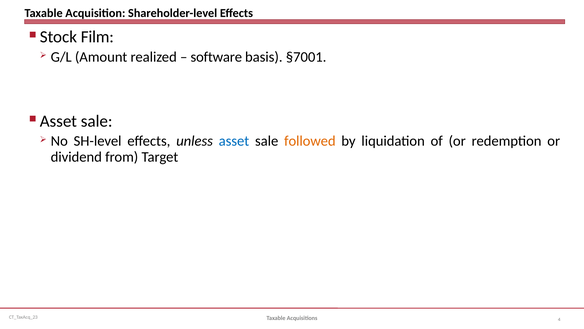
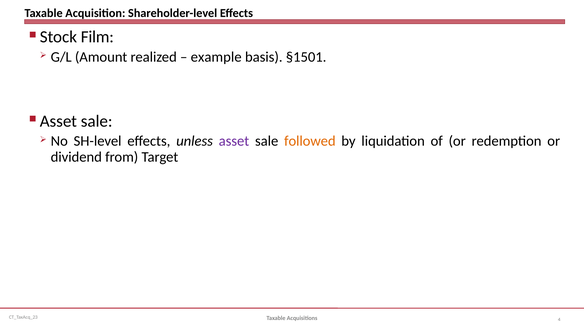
software: software -> example
§7001: §7001 -> §1501
asset at (234, 141) colour: blue -> purple
